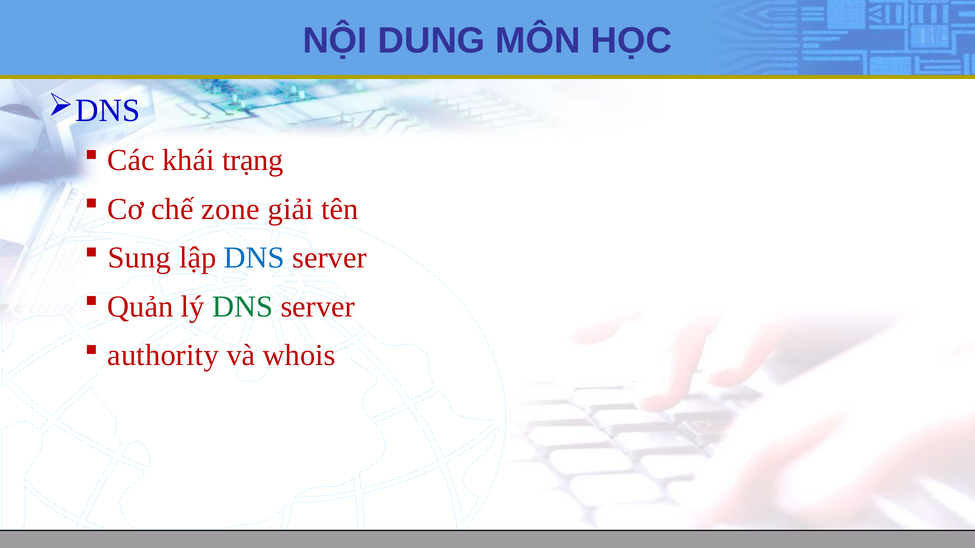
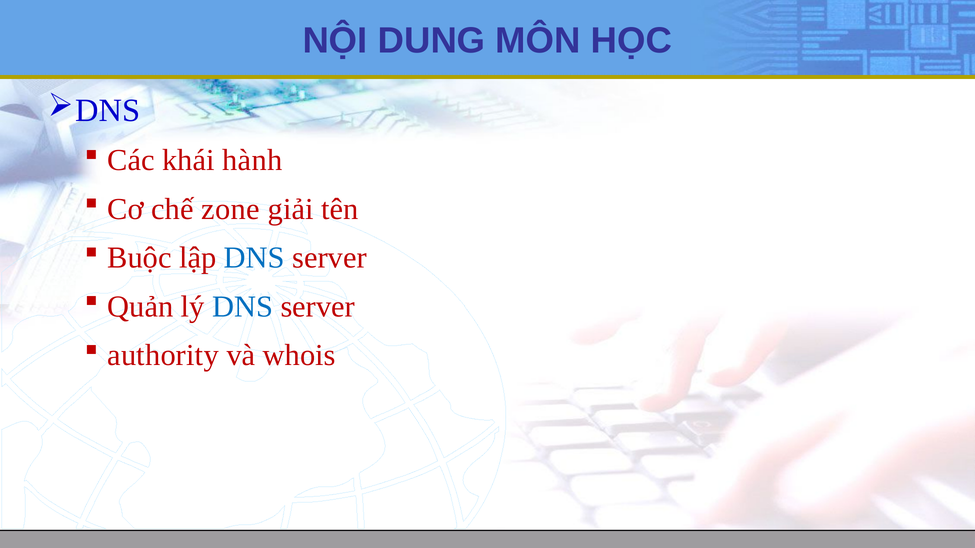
trạng: trạng -> hành
Sung: Sung -> Buộc
DNS at (243, 307) colour: green -> blue
